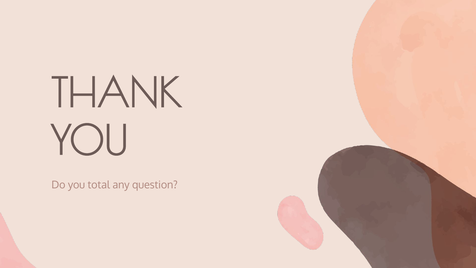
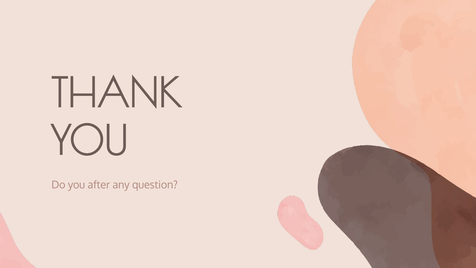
total: total -> after
